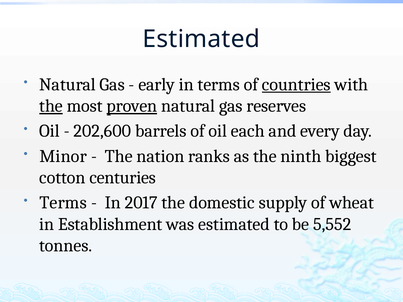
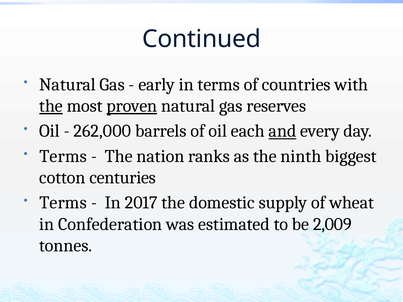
Estimated at (201, 39): Estimated -> Continued
countries underline: present -> none
202,600: 202,600 -> 262,000
and underline: none -> present
Minor at (63, 156): Minor -> Terms
Establishment: Establishment -> Confederation
5,552: 5,552 -> 2,009
